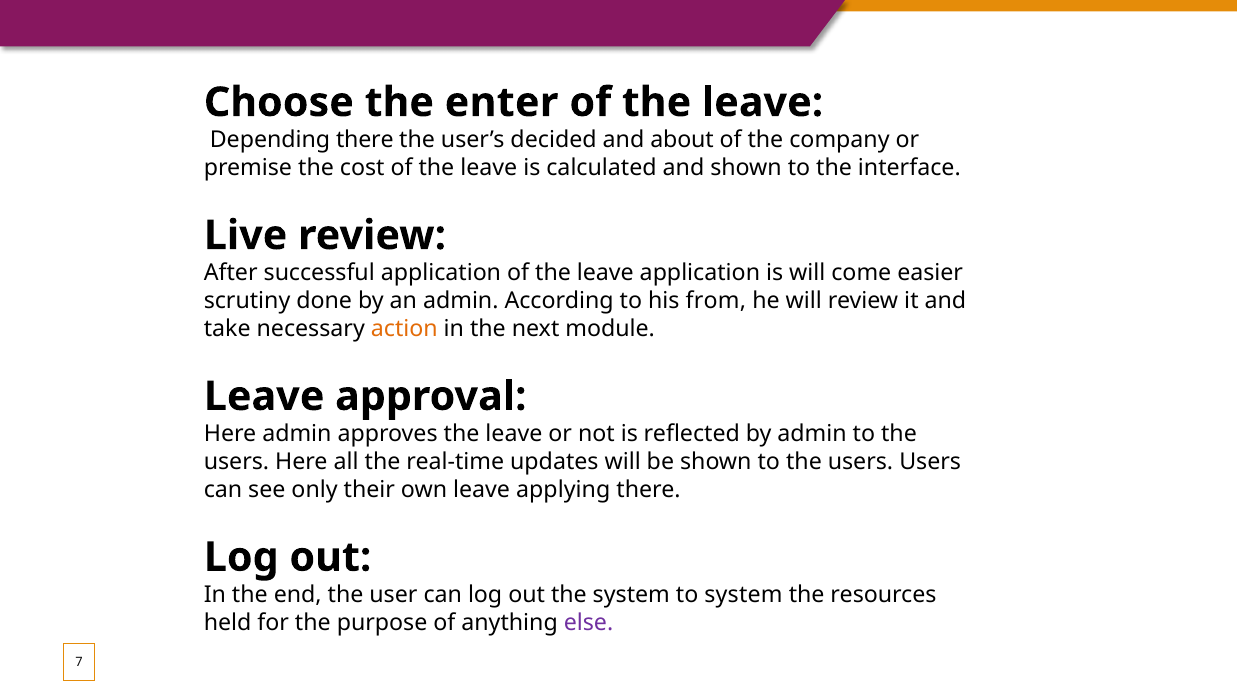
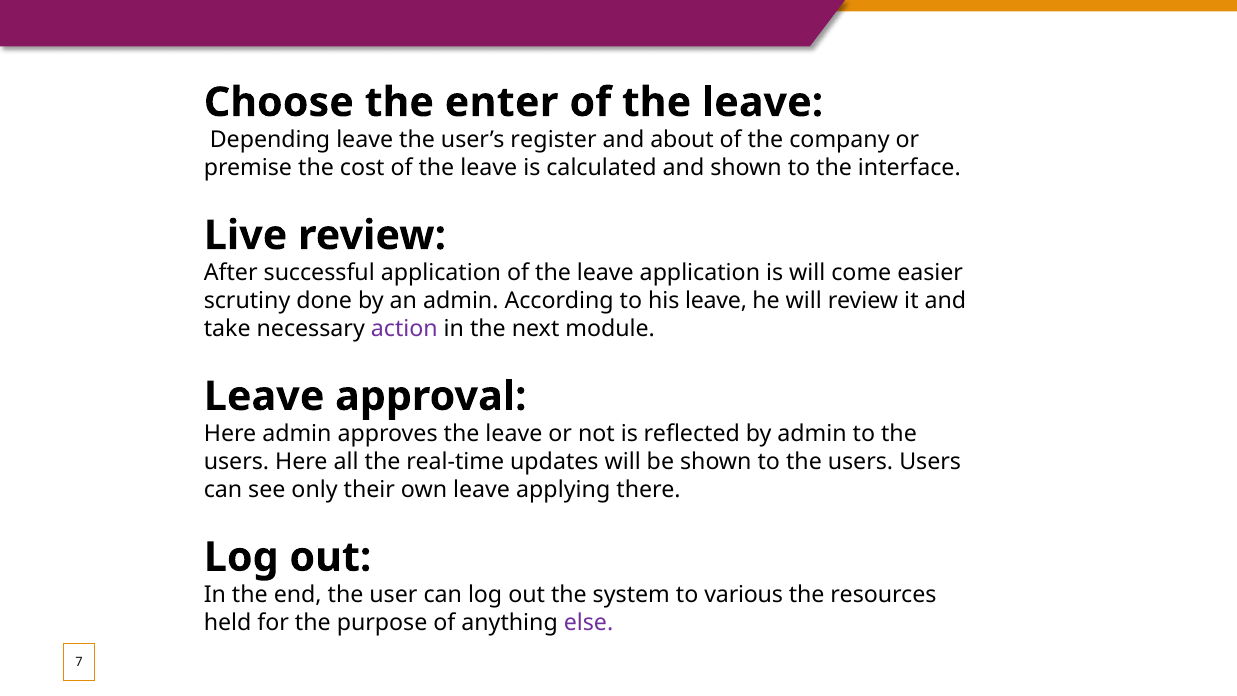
Depending there: there -> leave
decided: decided -> register
his from: from -> leave
action colour: orange -> purple
to system: system -> various
